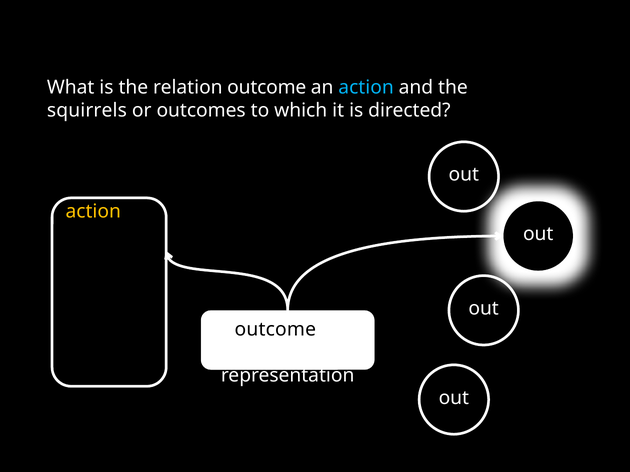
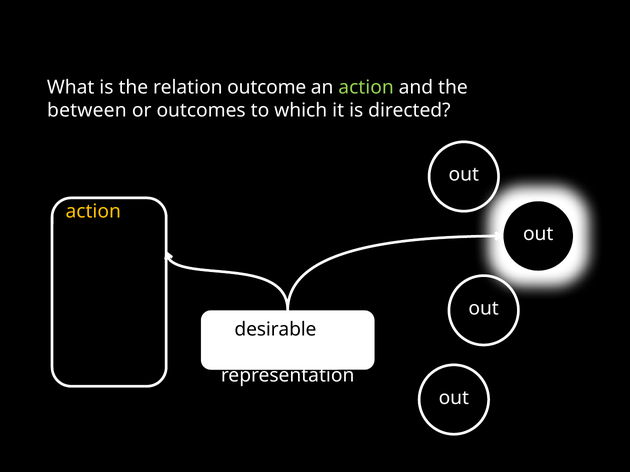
action at (366, 87) colour: light blue -> light green
squirrels: squirrels -> between
outcome at (275, 330): outcome -> desirable
